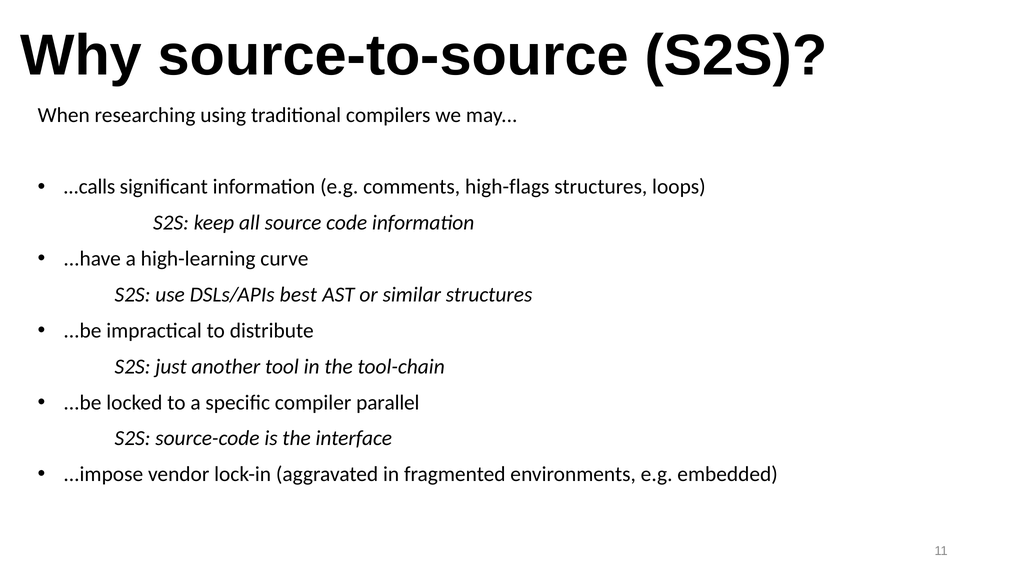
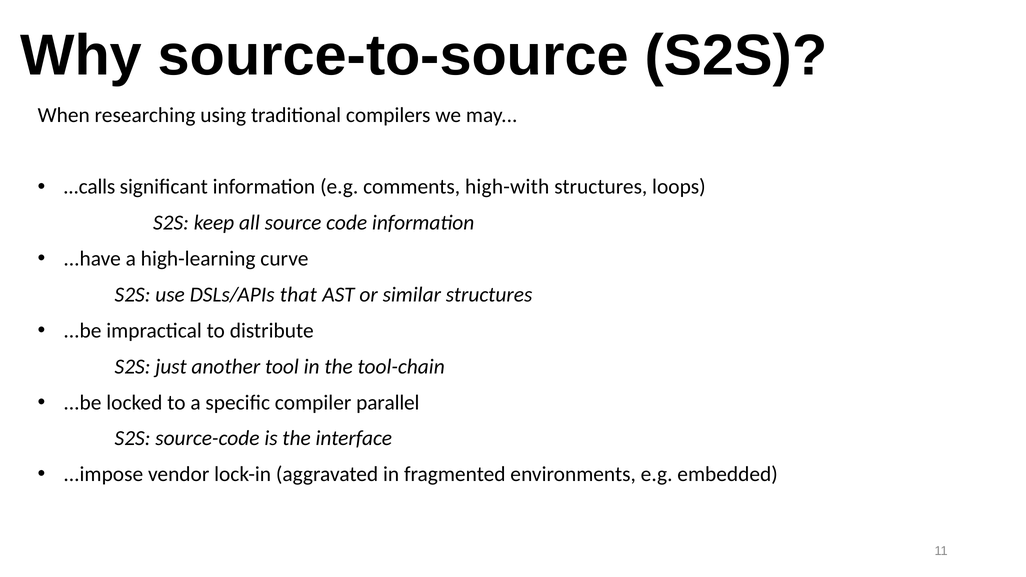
high-flags: high-flags -> high-with
best: best -> that
